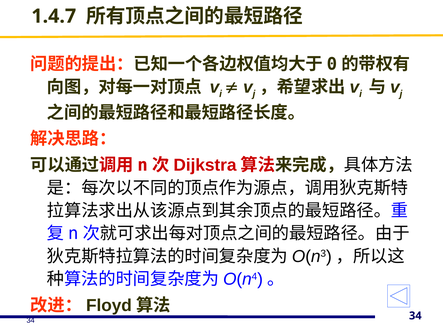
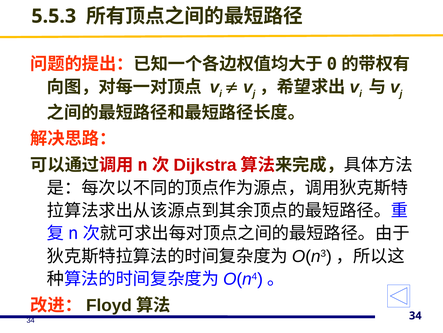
1.4.7: 1.4.7 -> 5.5.3
